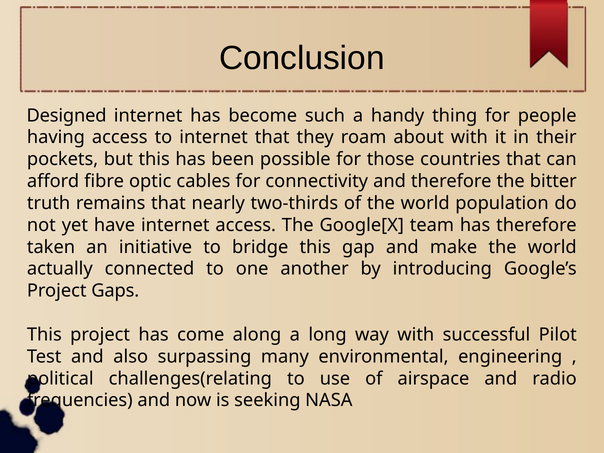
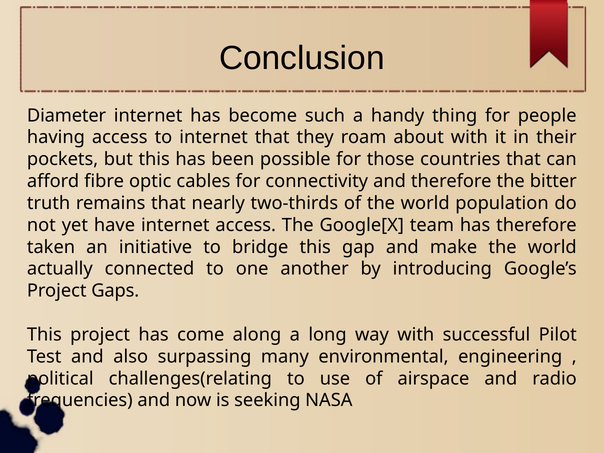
Designed: Designed -> Diameter
